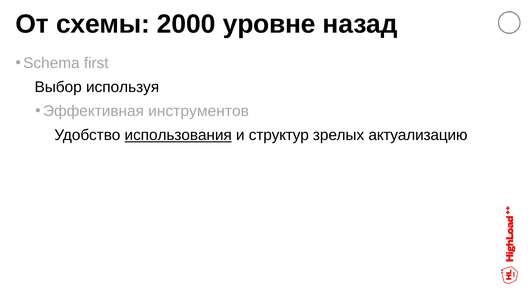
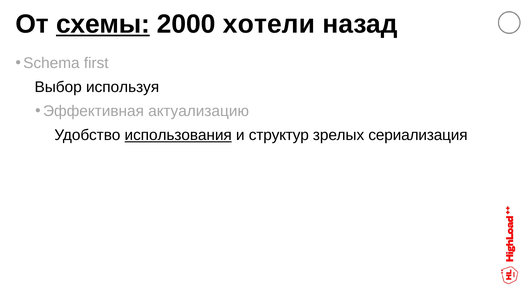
схемы underline: none -> present
уровне: уровне -> хотели
инструментов: инструментов -> актуализацию
актуализацию: актуализацию -> сериализация
